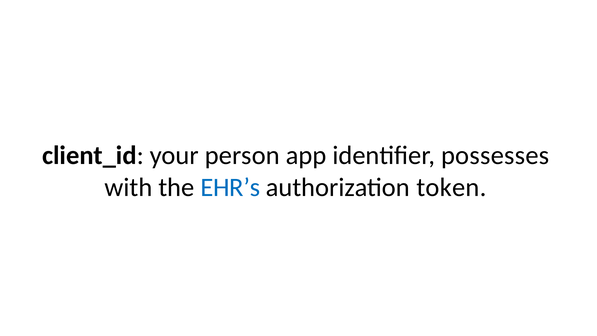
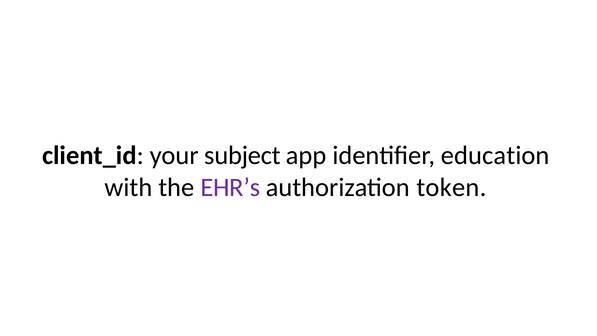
person: person -> subject
possesses: possesses -> education
EHR’s colour: blue -> purple
